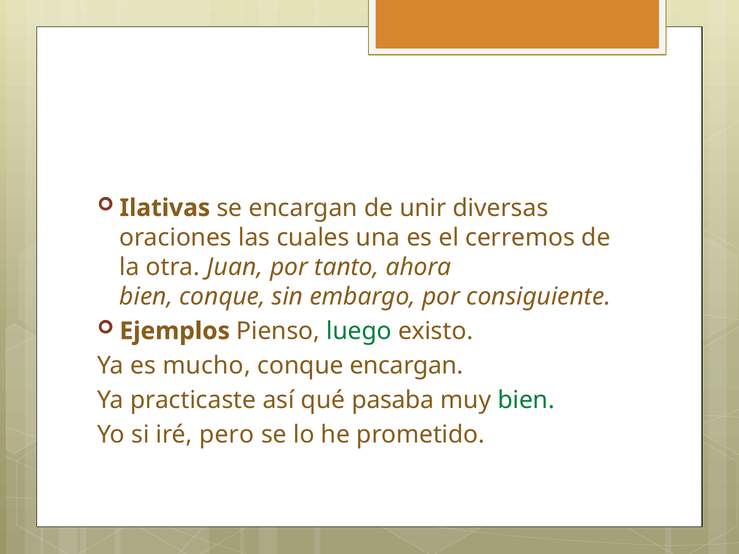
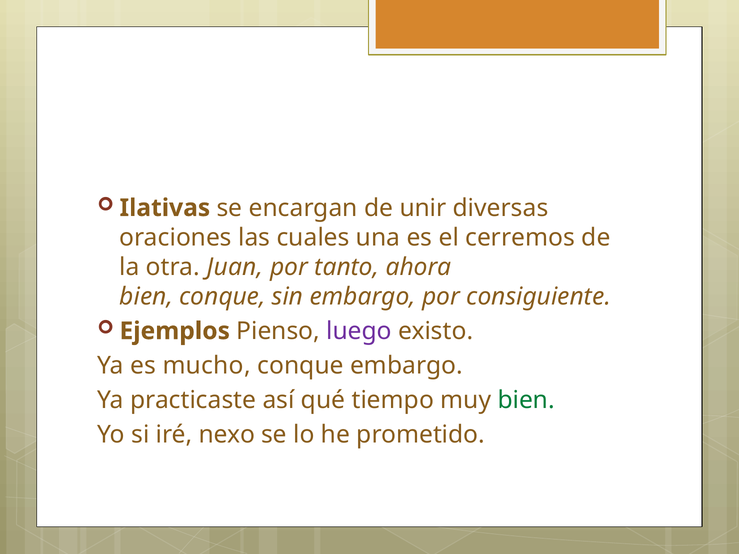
luego colour: green -> purple
conque encargan: encargan -> embargo
pasaba: pasaba -> tiempo
pero: pero -> nexo
